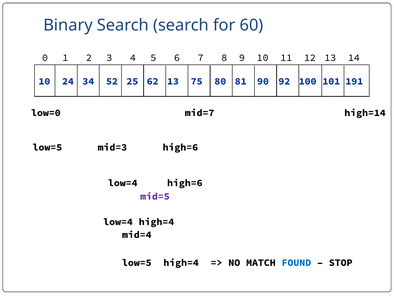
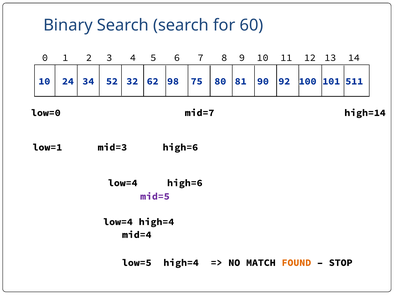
25: 25 -> 32
62 13: 13 -> 98
191: 191 -> 511
low=5 at (47, 147): low=5 -> low=1
FOUND colour: blue -> orange
